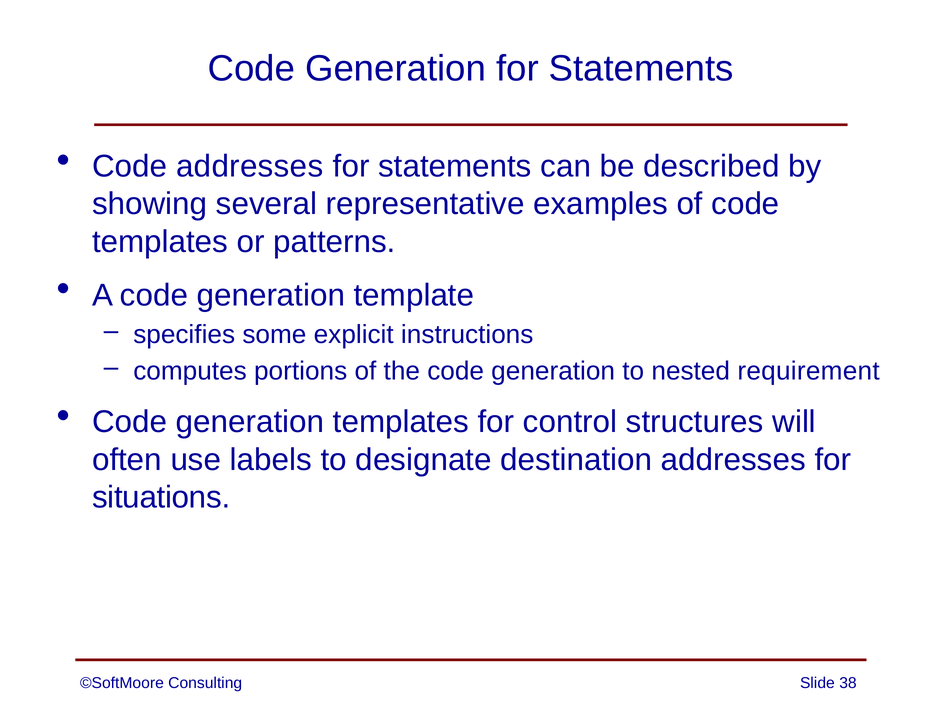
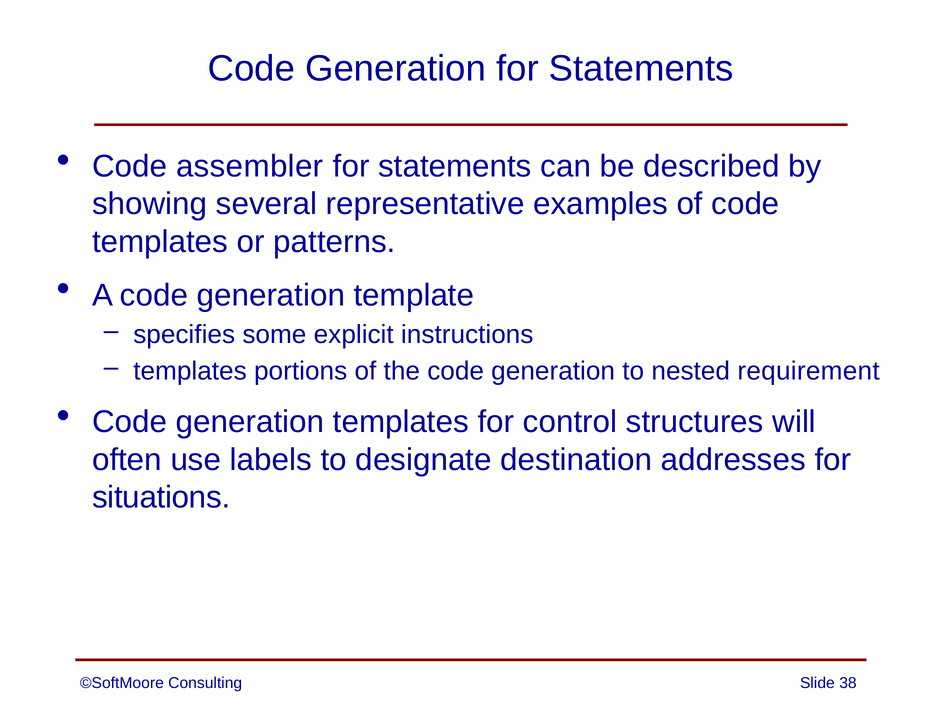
Code addresses: addresses -> assembler
computes at (190, 371): computes -> templates
